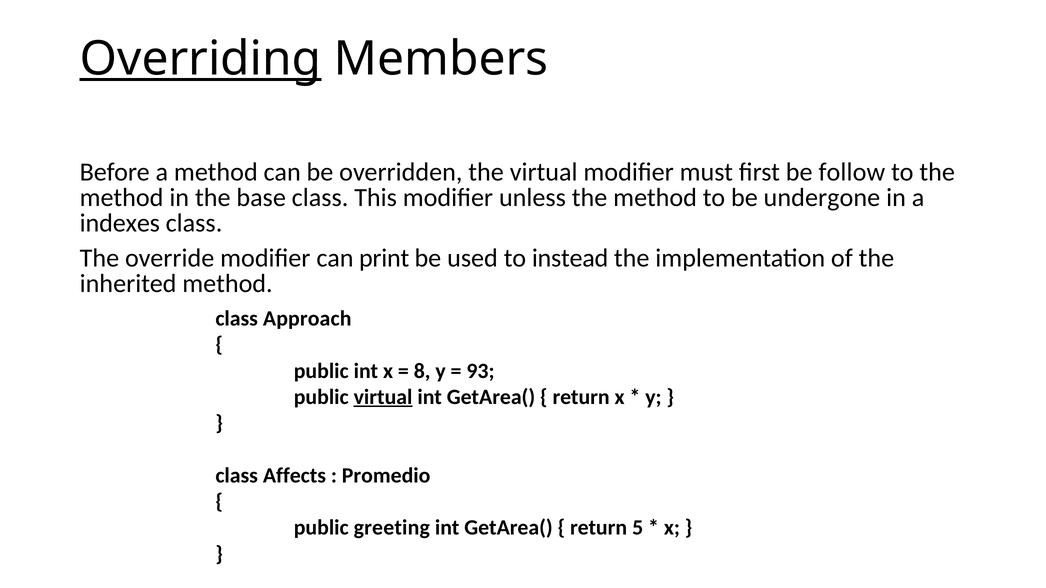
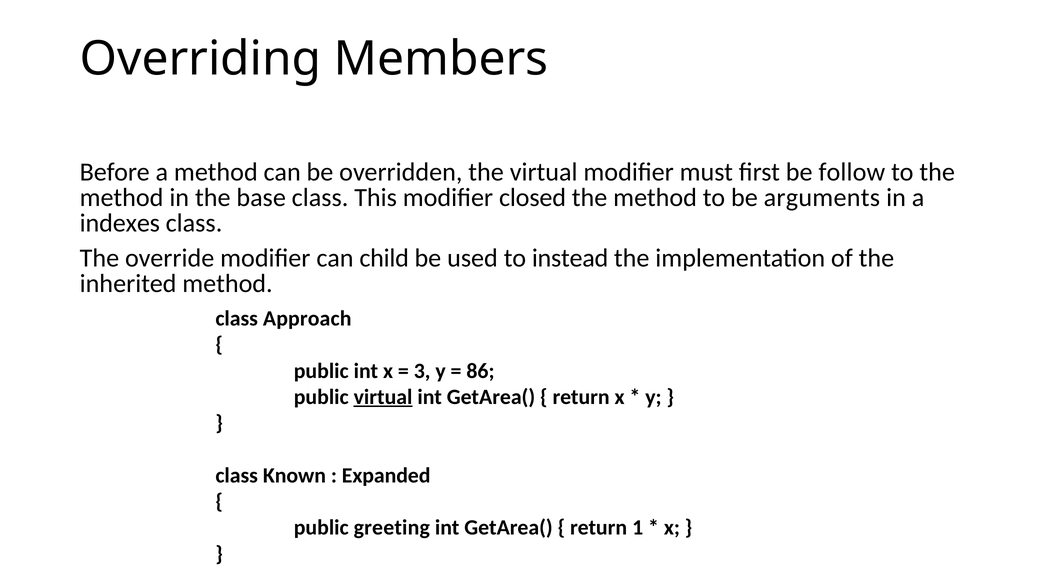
Overriding underline: present -> none
unless: unless -> closed
undergone: undergone -> arguments
print: print -> child
8: 8 -> 3
93: 93 -> 86
Affects: Affects -> Known
Promedio: Promedio -> Expanded
5: 5 -> 1
